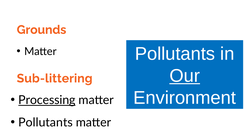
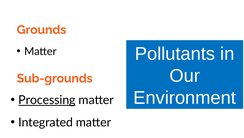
Our underline: present -> none
Sub-littering: Sub-littering -> Sub-grounds
Pollutants at (46, 122): Pollutants -> Integrated
